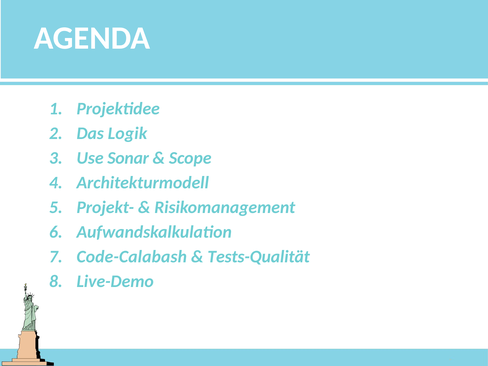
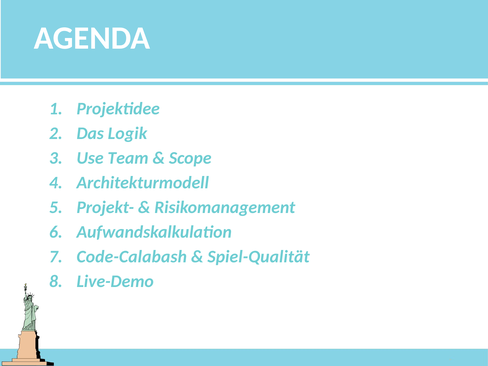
Sonar: Sonar -> Team
Tests-Qualität: Tests-Qualität -> Spiel-Qualität
